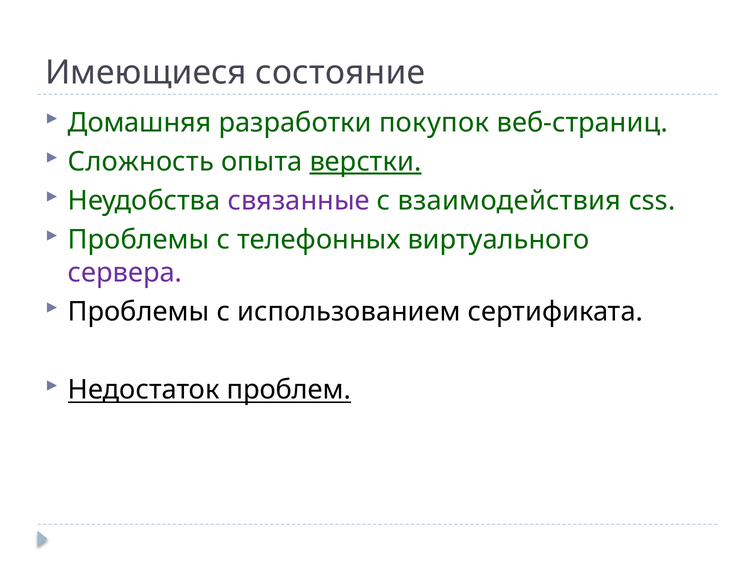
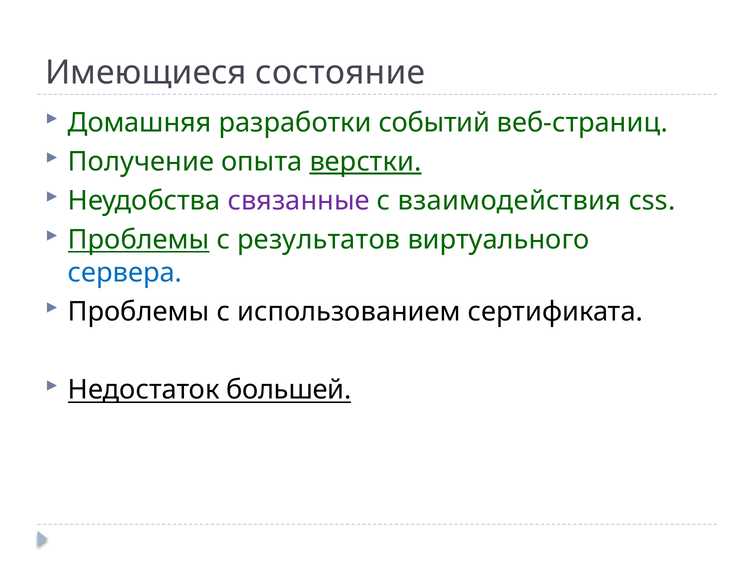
покупок: покупок -> событий
Сложность: Сложность -> Получение
Проблемы at (139, 240) underline: none -> present
телефонных: телефонных -> результатов
сервера colour: purple -> blue
проблем: проблем -> большей
